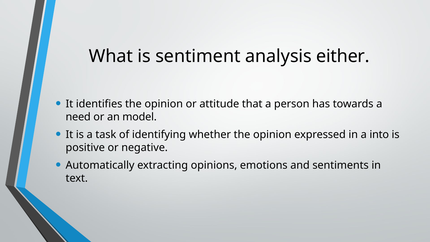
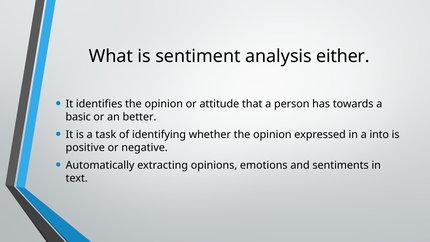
need: need -> basic
model: model -> better
